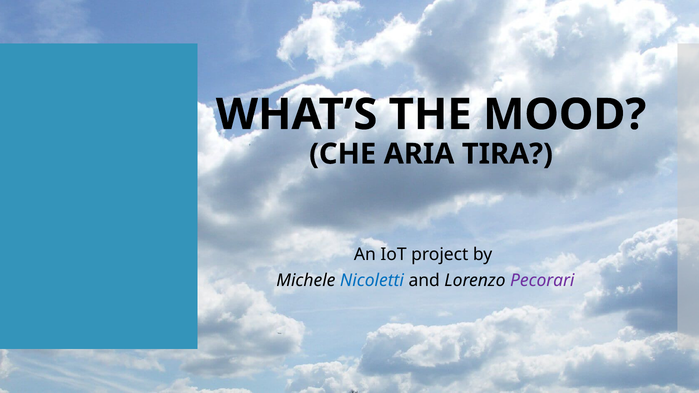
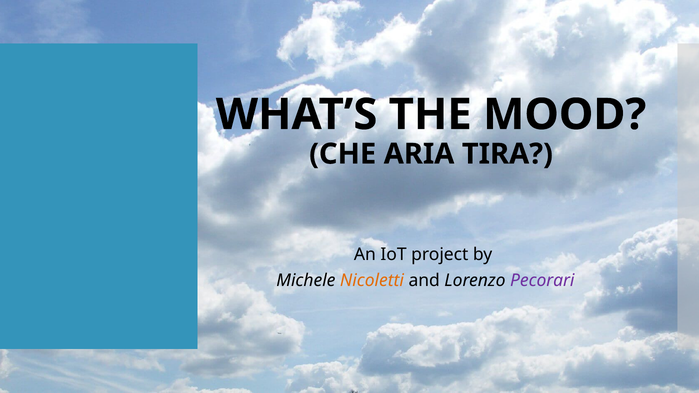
Nicoletti colour: blue -> orange
